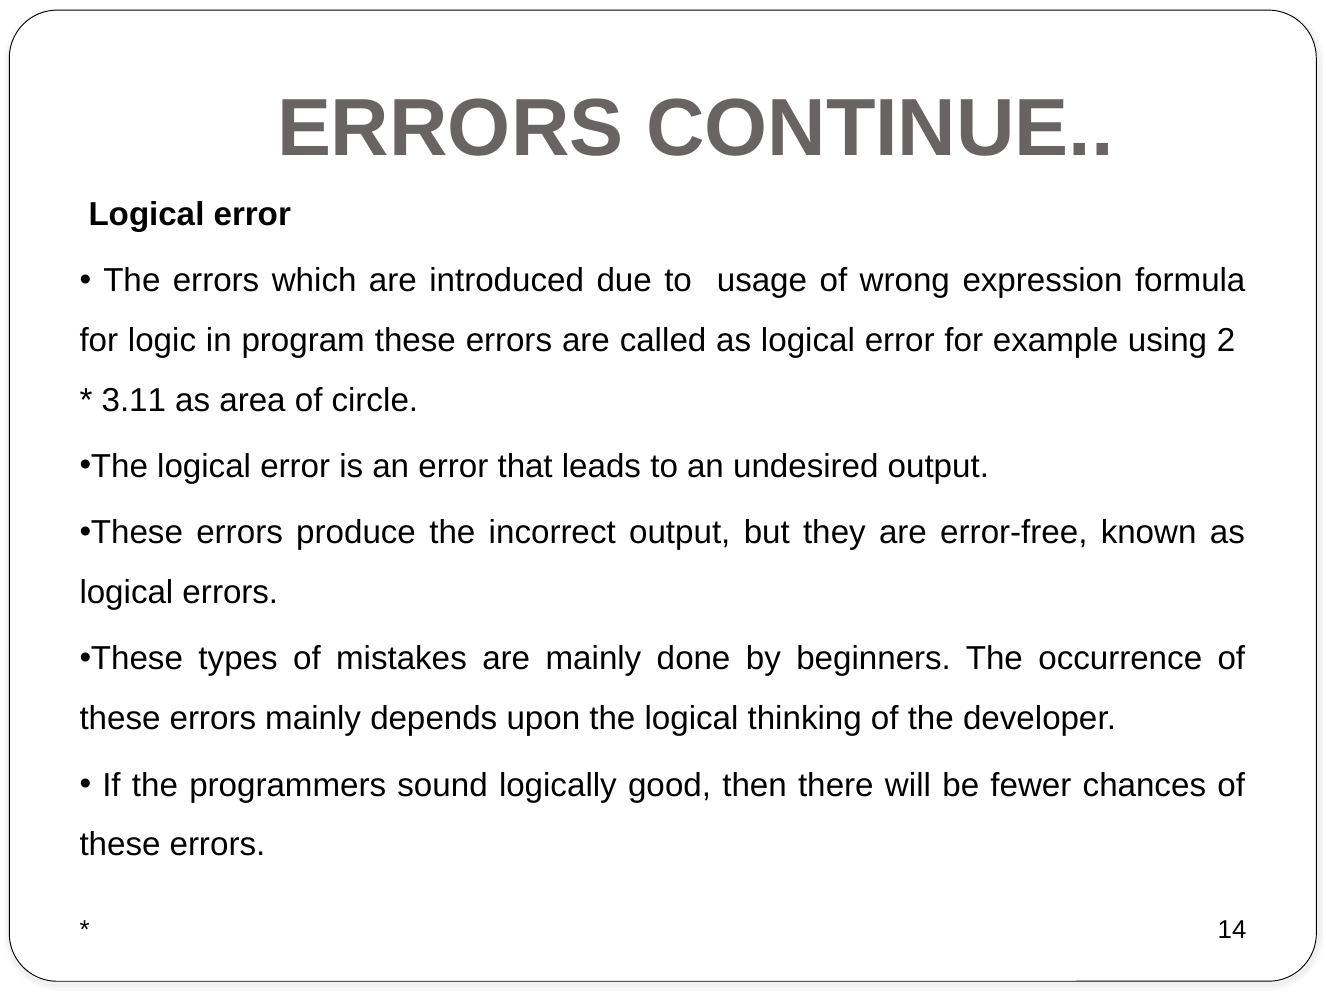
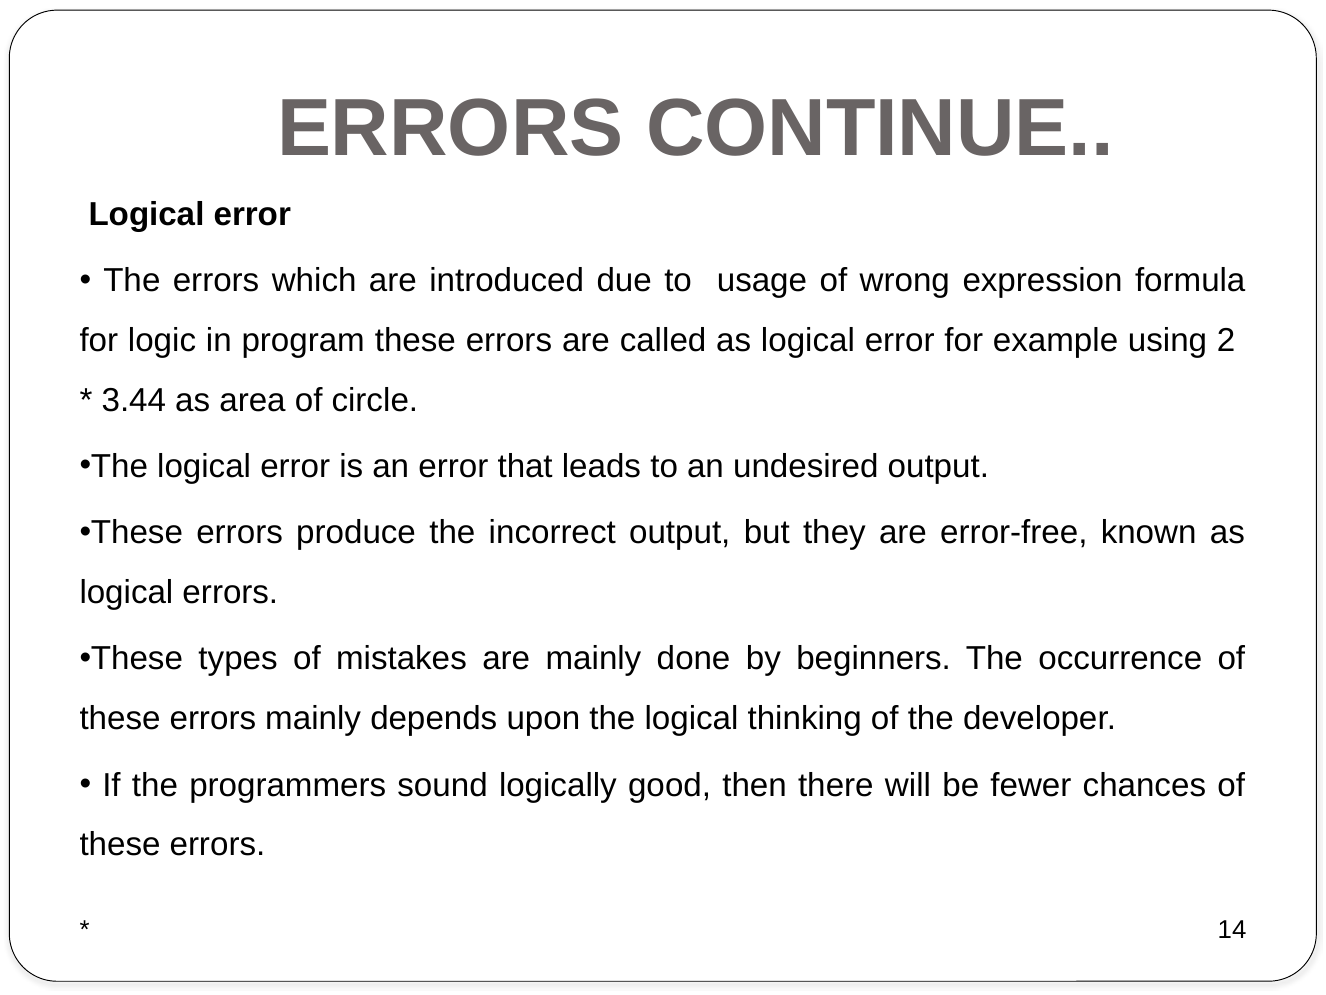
3.11: 3.11 -> 3.44
